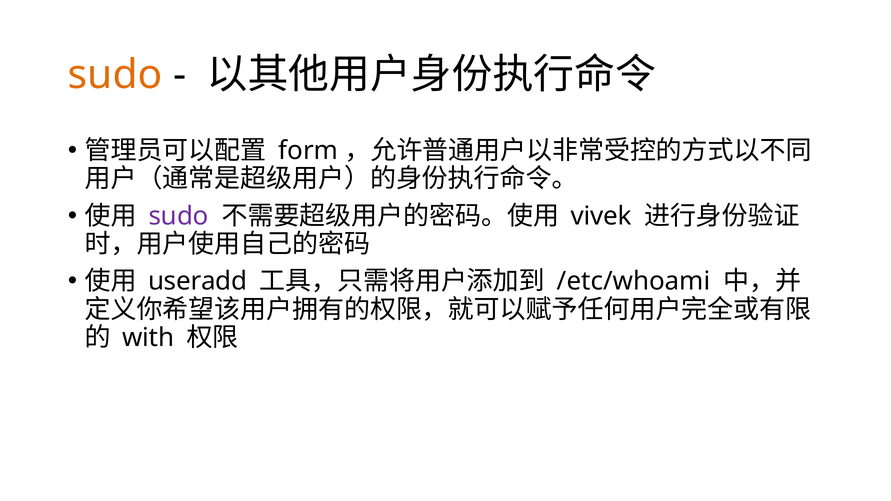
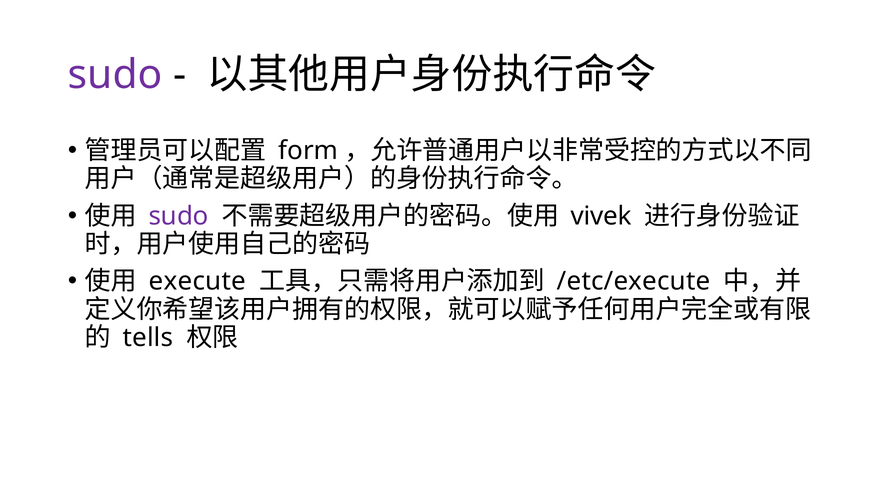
sudo at (115, 75) colour: orange -> purple
useradd: useradd -> execute
/etc/whoami: /etc/whoami -> /etc/execute
with: with -> tells
